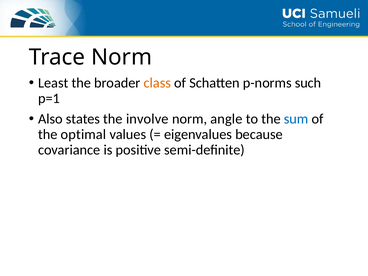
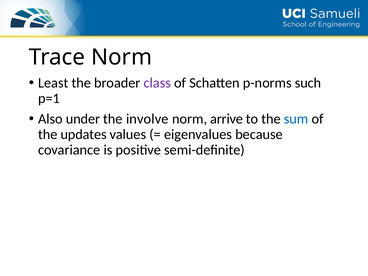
class colour: orange -> purple
states: states -> under
angle: angle -> arrive
optimal: optimal -> updates
